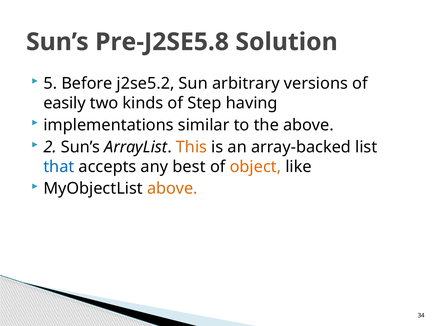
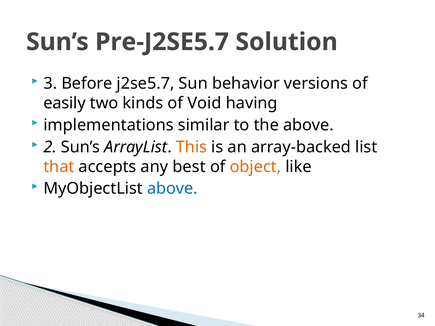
Pre-J2SE5.8: Pre-J2SE5.8 -> Pre-J2SE5.7
5: 5 -> 3
j2se5.2: j2se5.2 -> j2se5.7
arbitrary: arbitrary -> behavior
Step: Step -> Void
that colour: blue -> orange
above at (172, 189) colour: orange -> blue
